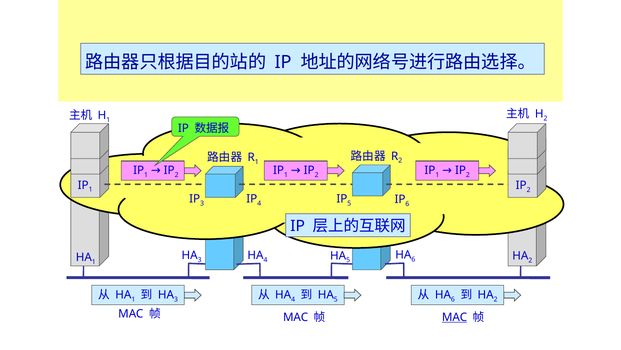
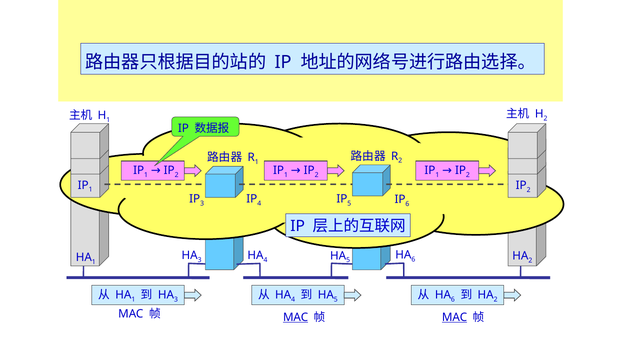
MAC at (296, 317) underline: none -> present
